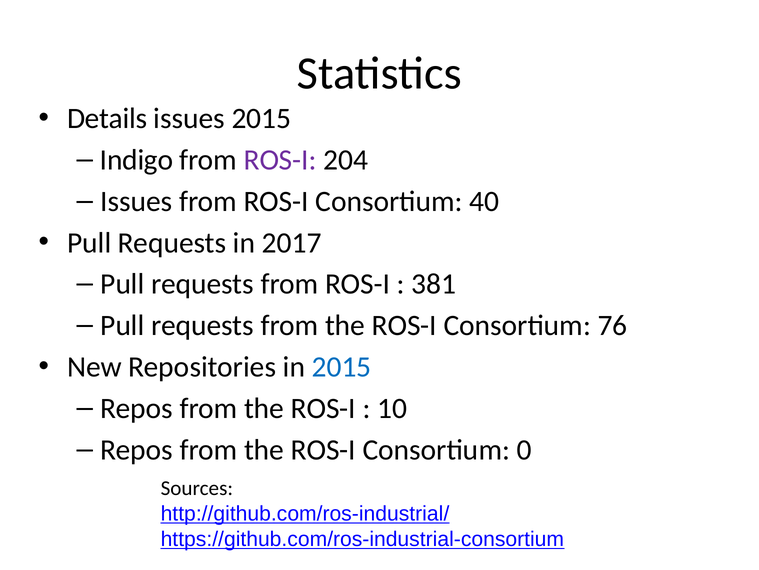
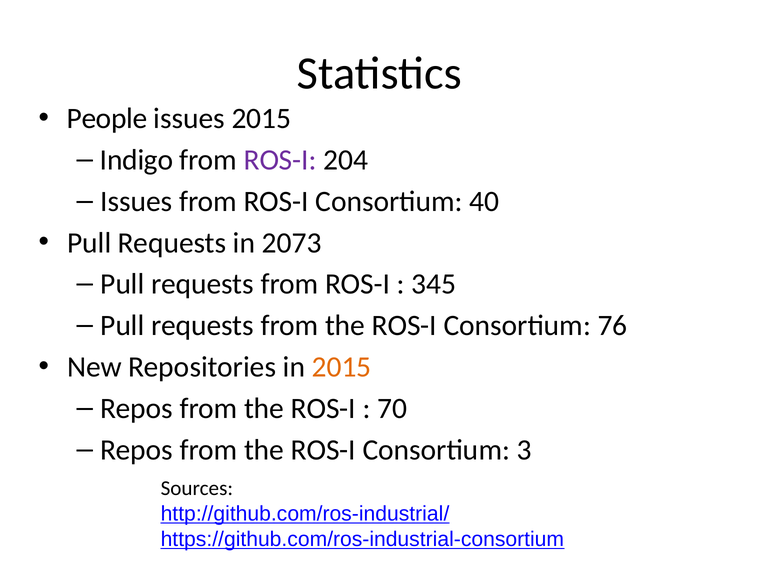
Details: Details -> People
2017: 2017 -> 2073
381: 381 -> 345
2015 at (342, 367) colour: blue -> orange
10: 10 -> 70
0: 0 -> 3
